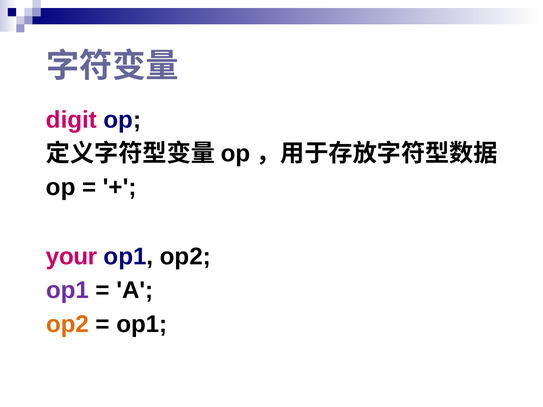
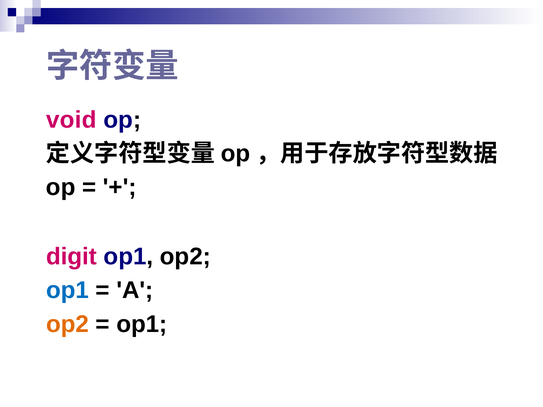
digit: digit -> void
your: your -> digit
op1 at (67, 290) colour: purple -> blue
